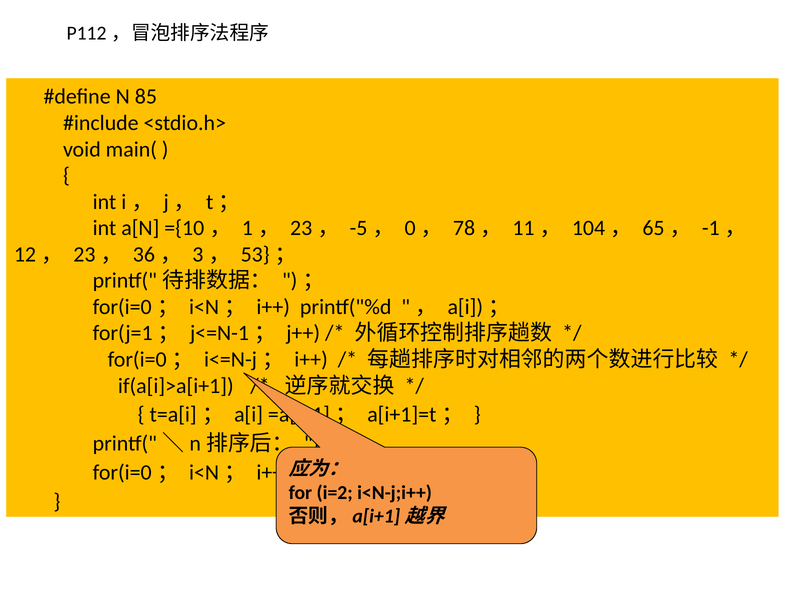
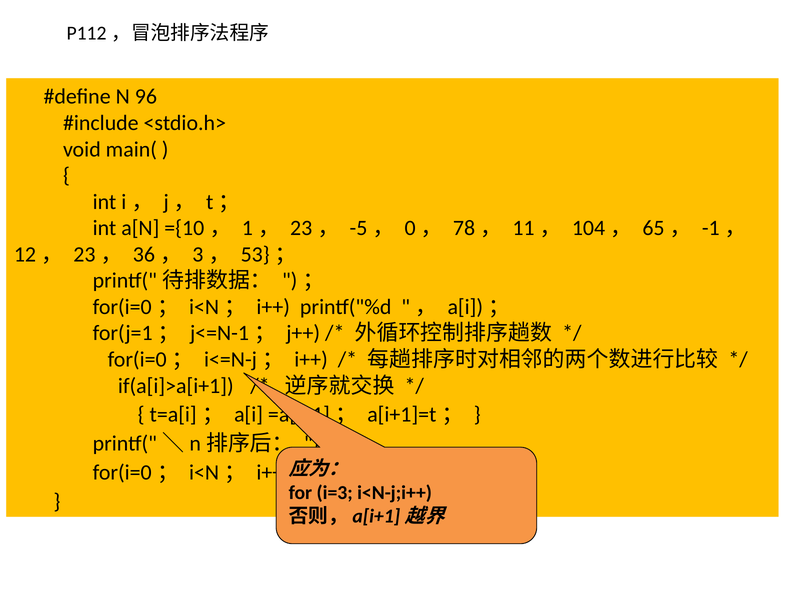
85: 85 -> 96
i=2: i=2 -> i=3
